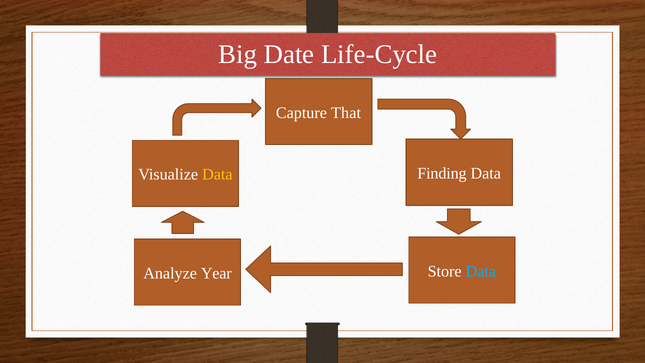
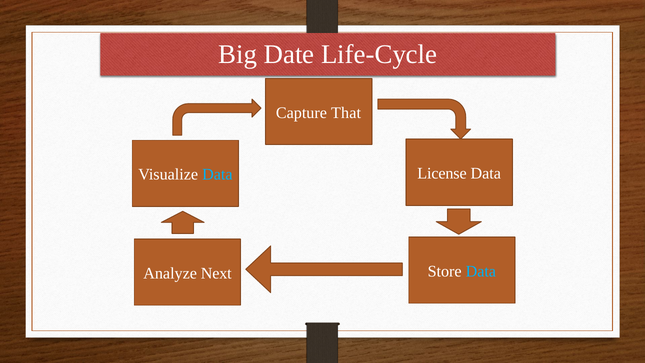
Finding: Finding -> License
Data at (217, 174) colour: yellow -> light blue
Year: Year -> Next
